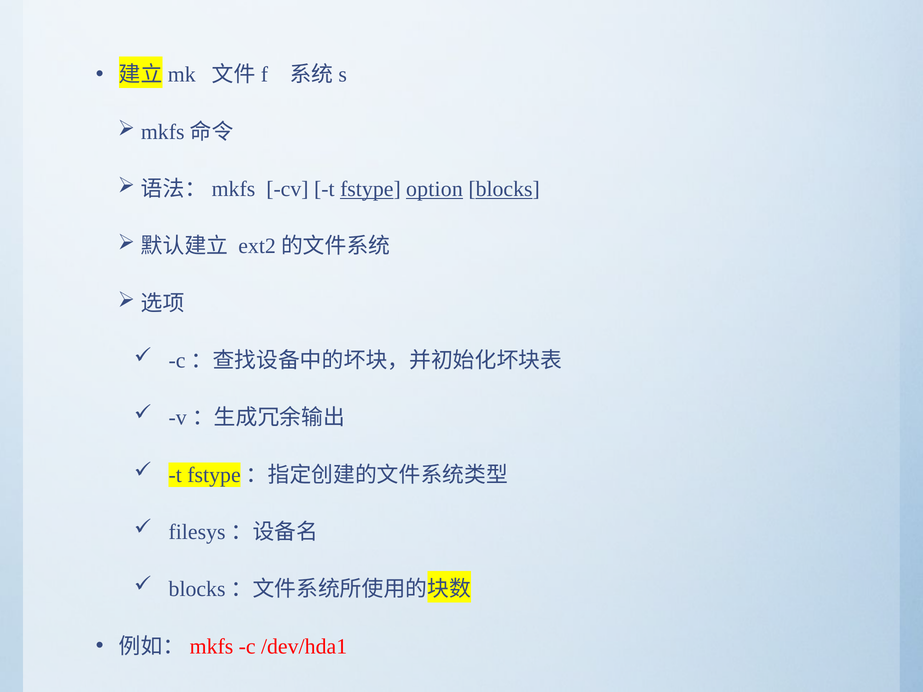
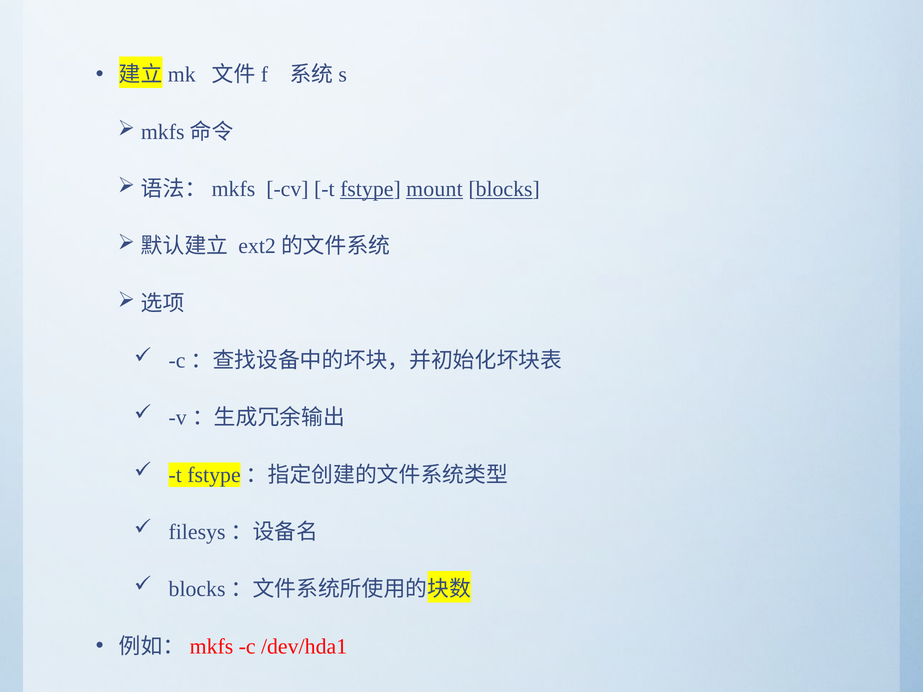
option: option -> mount
